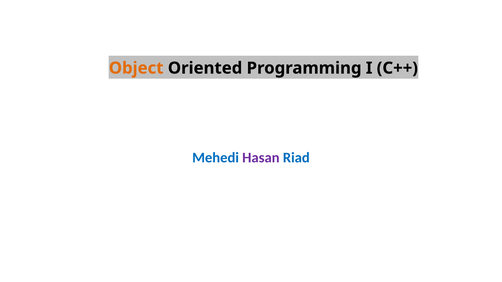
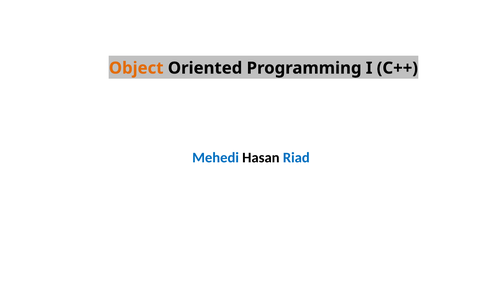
Hasan colour: purple -> black
